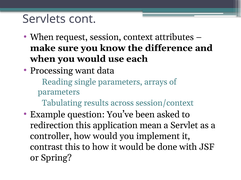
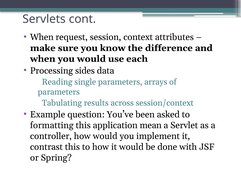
want: want -> sides
redirection: redirection -> formatting
